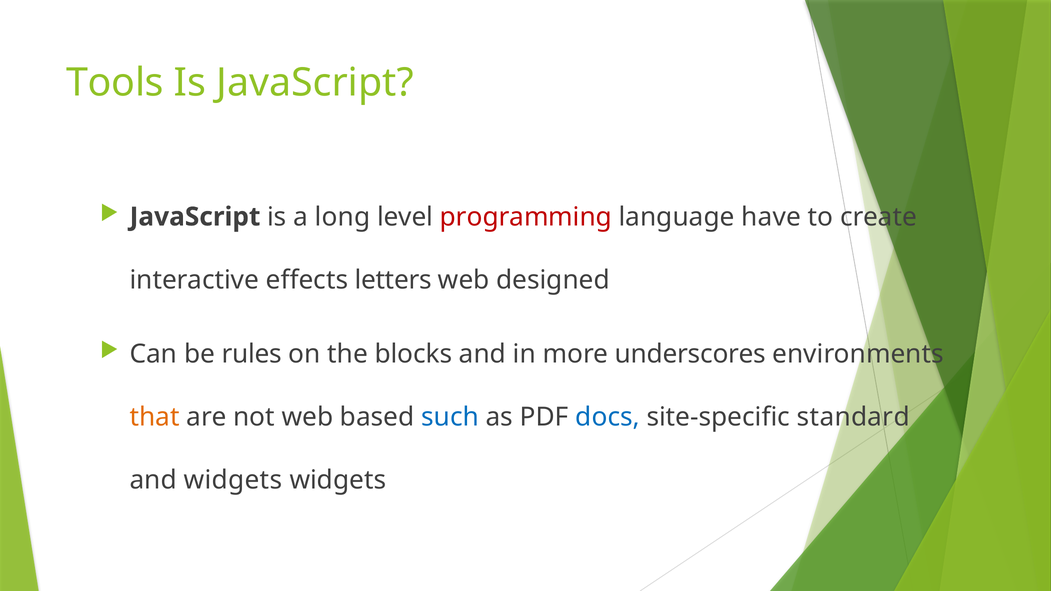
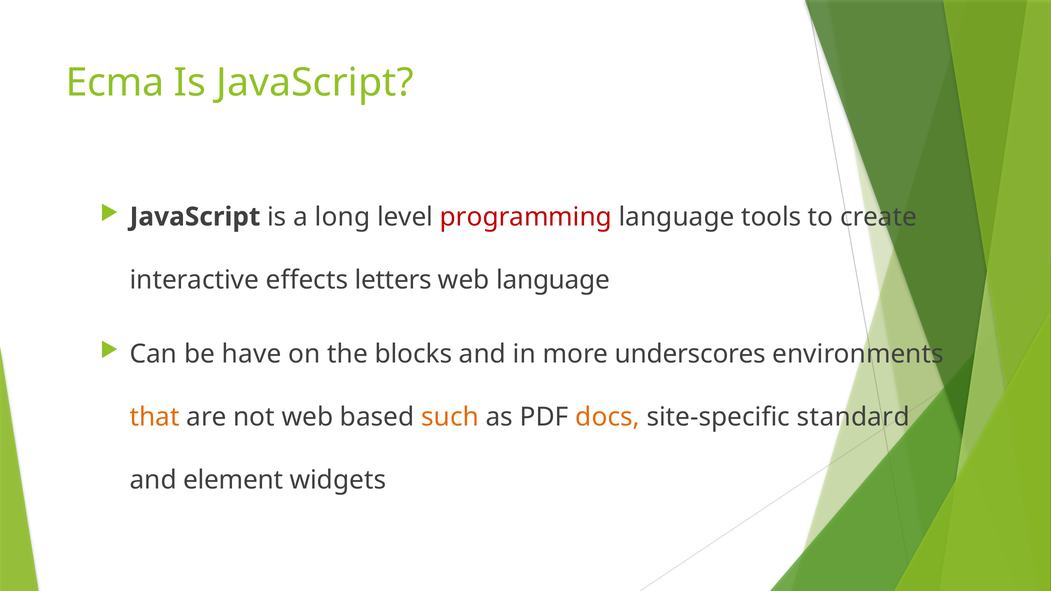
Tools: Tools -> Ecma
have: have -> tools
web designed: designed -> language
rules: rules -> have
such colour: blue -> orange
docs colour: blue -> orange
and widgets: widgets -> element
